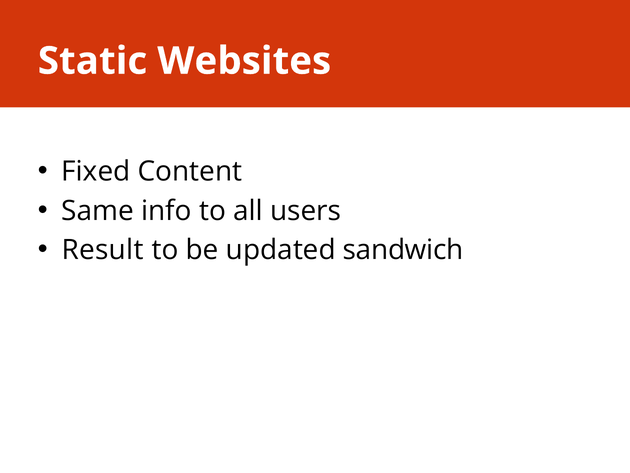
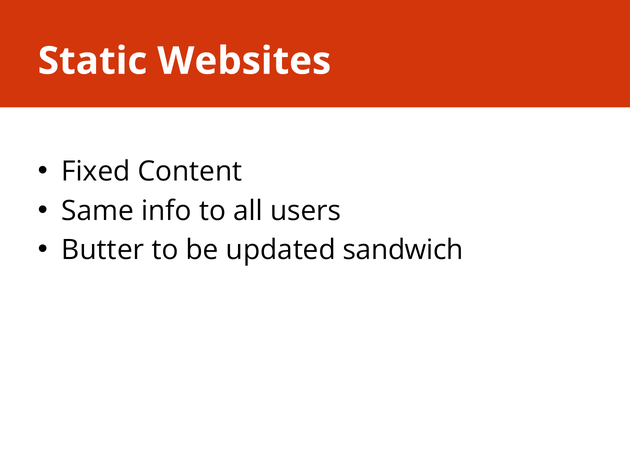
Result: Result -> Butter
